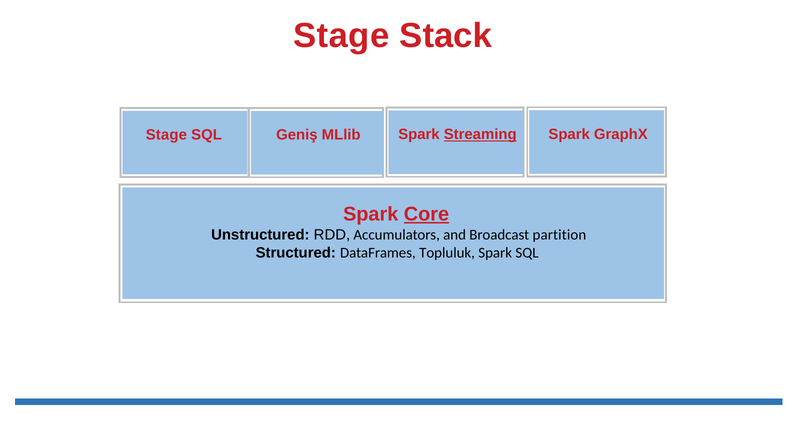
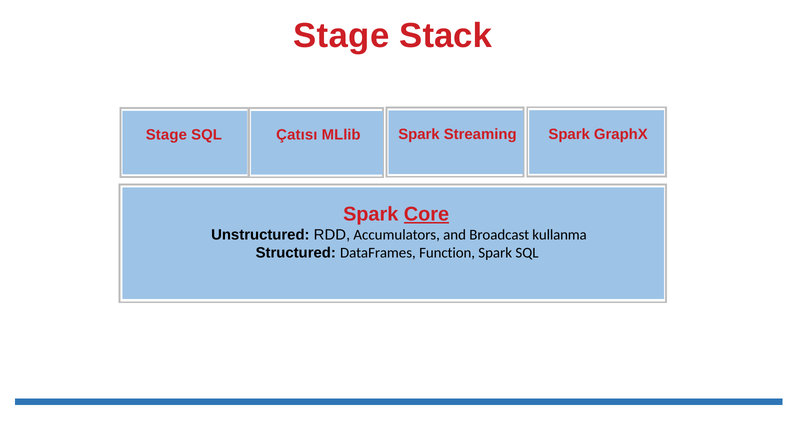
Geniş: Geniş -> Çatısı
Streaming underline: present -> none
partition: partition -> kullanma
Topluluk: Topluluk -> Function
